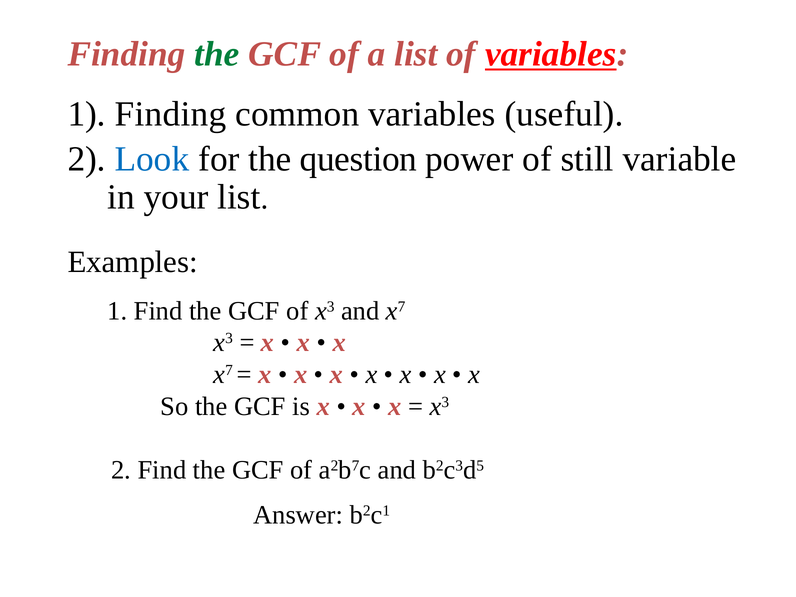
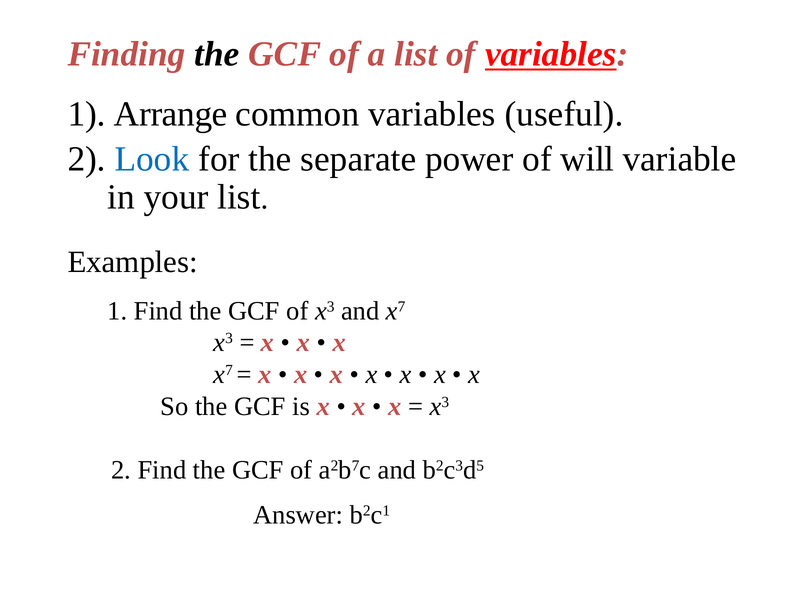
the at (217, 54) colour: green -> black
1 Finding: Finding -> Arrange
question: question -> separate
still: still -> will
